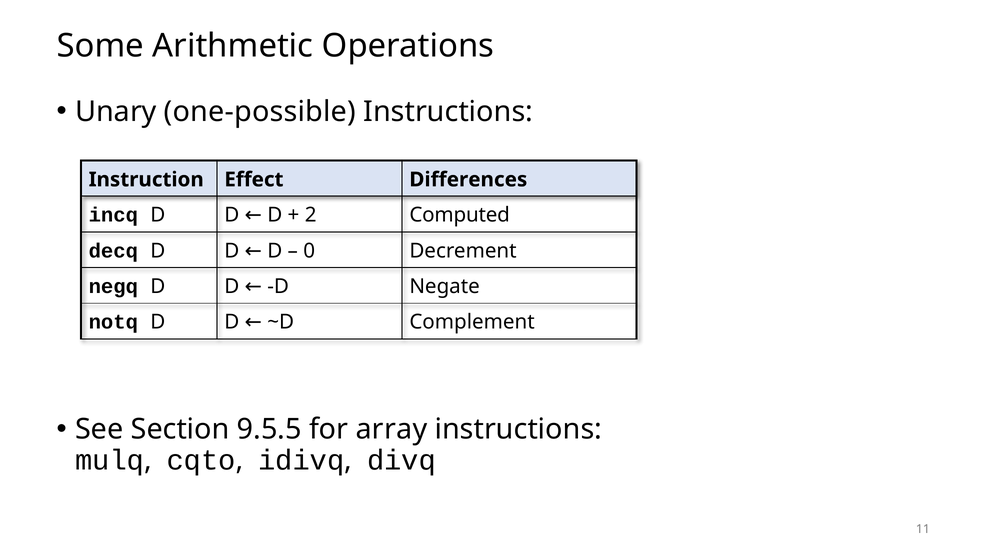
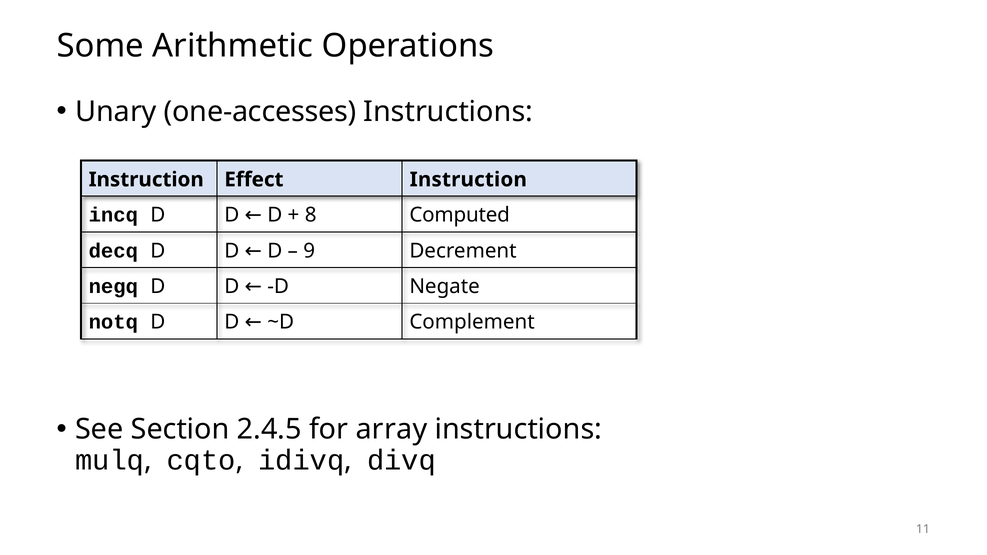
one-possible: one-possible -> one-accesses
Effect Differences: Differences -> Instruction
2: 2 -> 8
0: 0 -> 9
9.5.5: 9.5.5 -> 2.4.5
